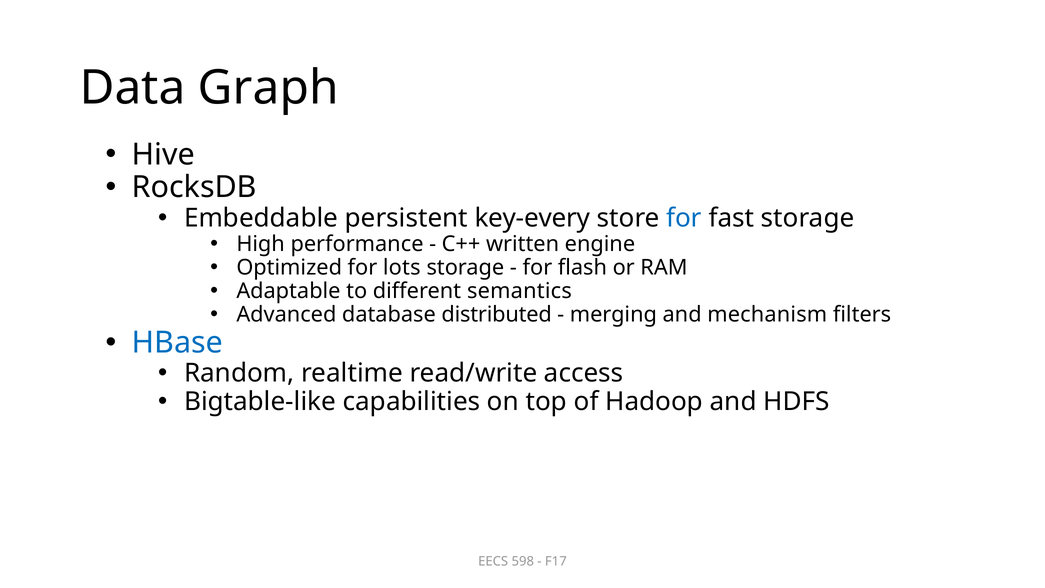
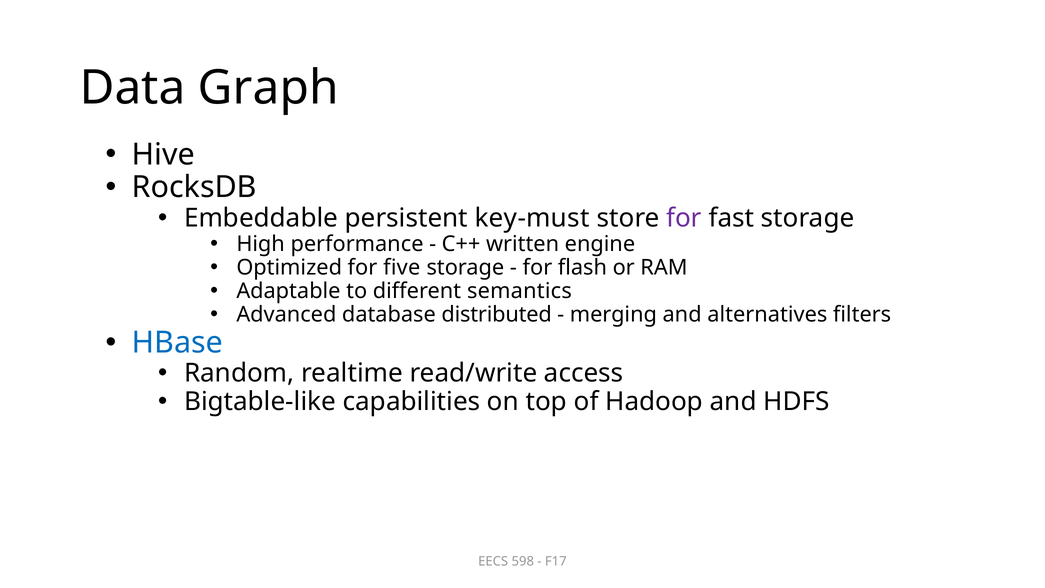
key-every: key-every -> key-must
for at (684, 218) colour: blue -> purple
lots: lots -> five
mechanism: mechanism -> alternatives
